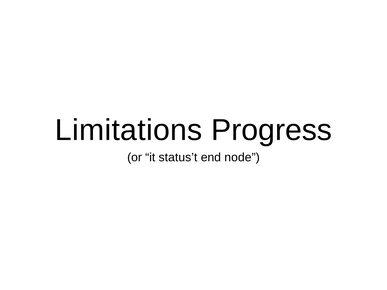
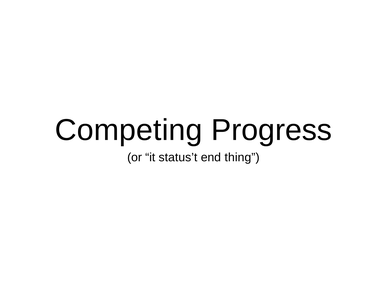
Limitations: Limitations -> Competing
node: node -> thing
